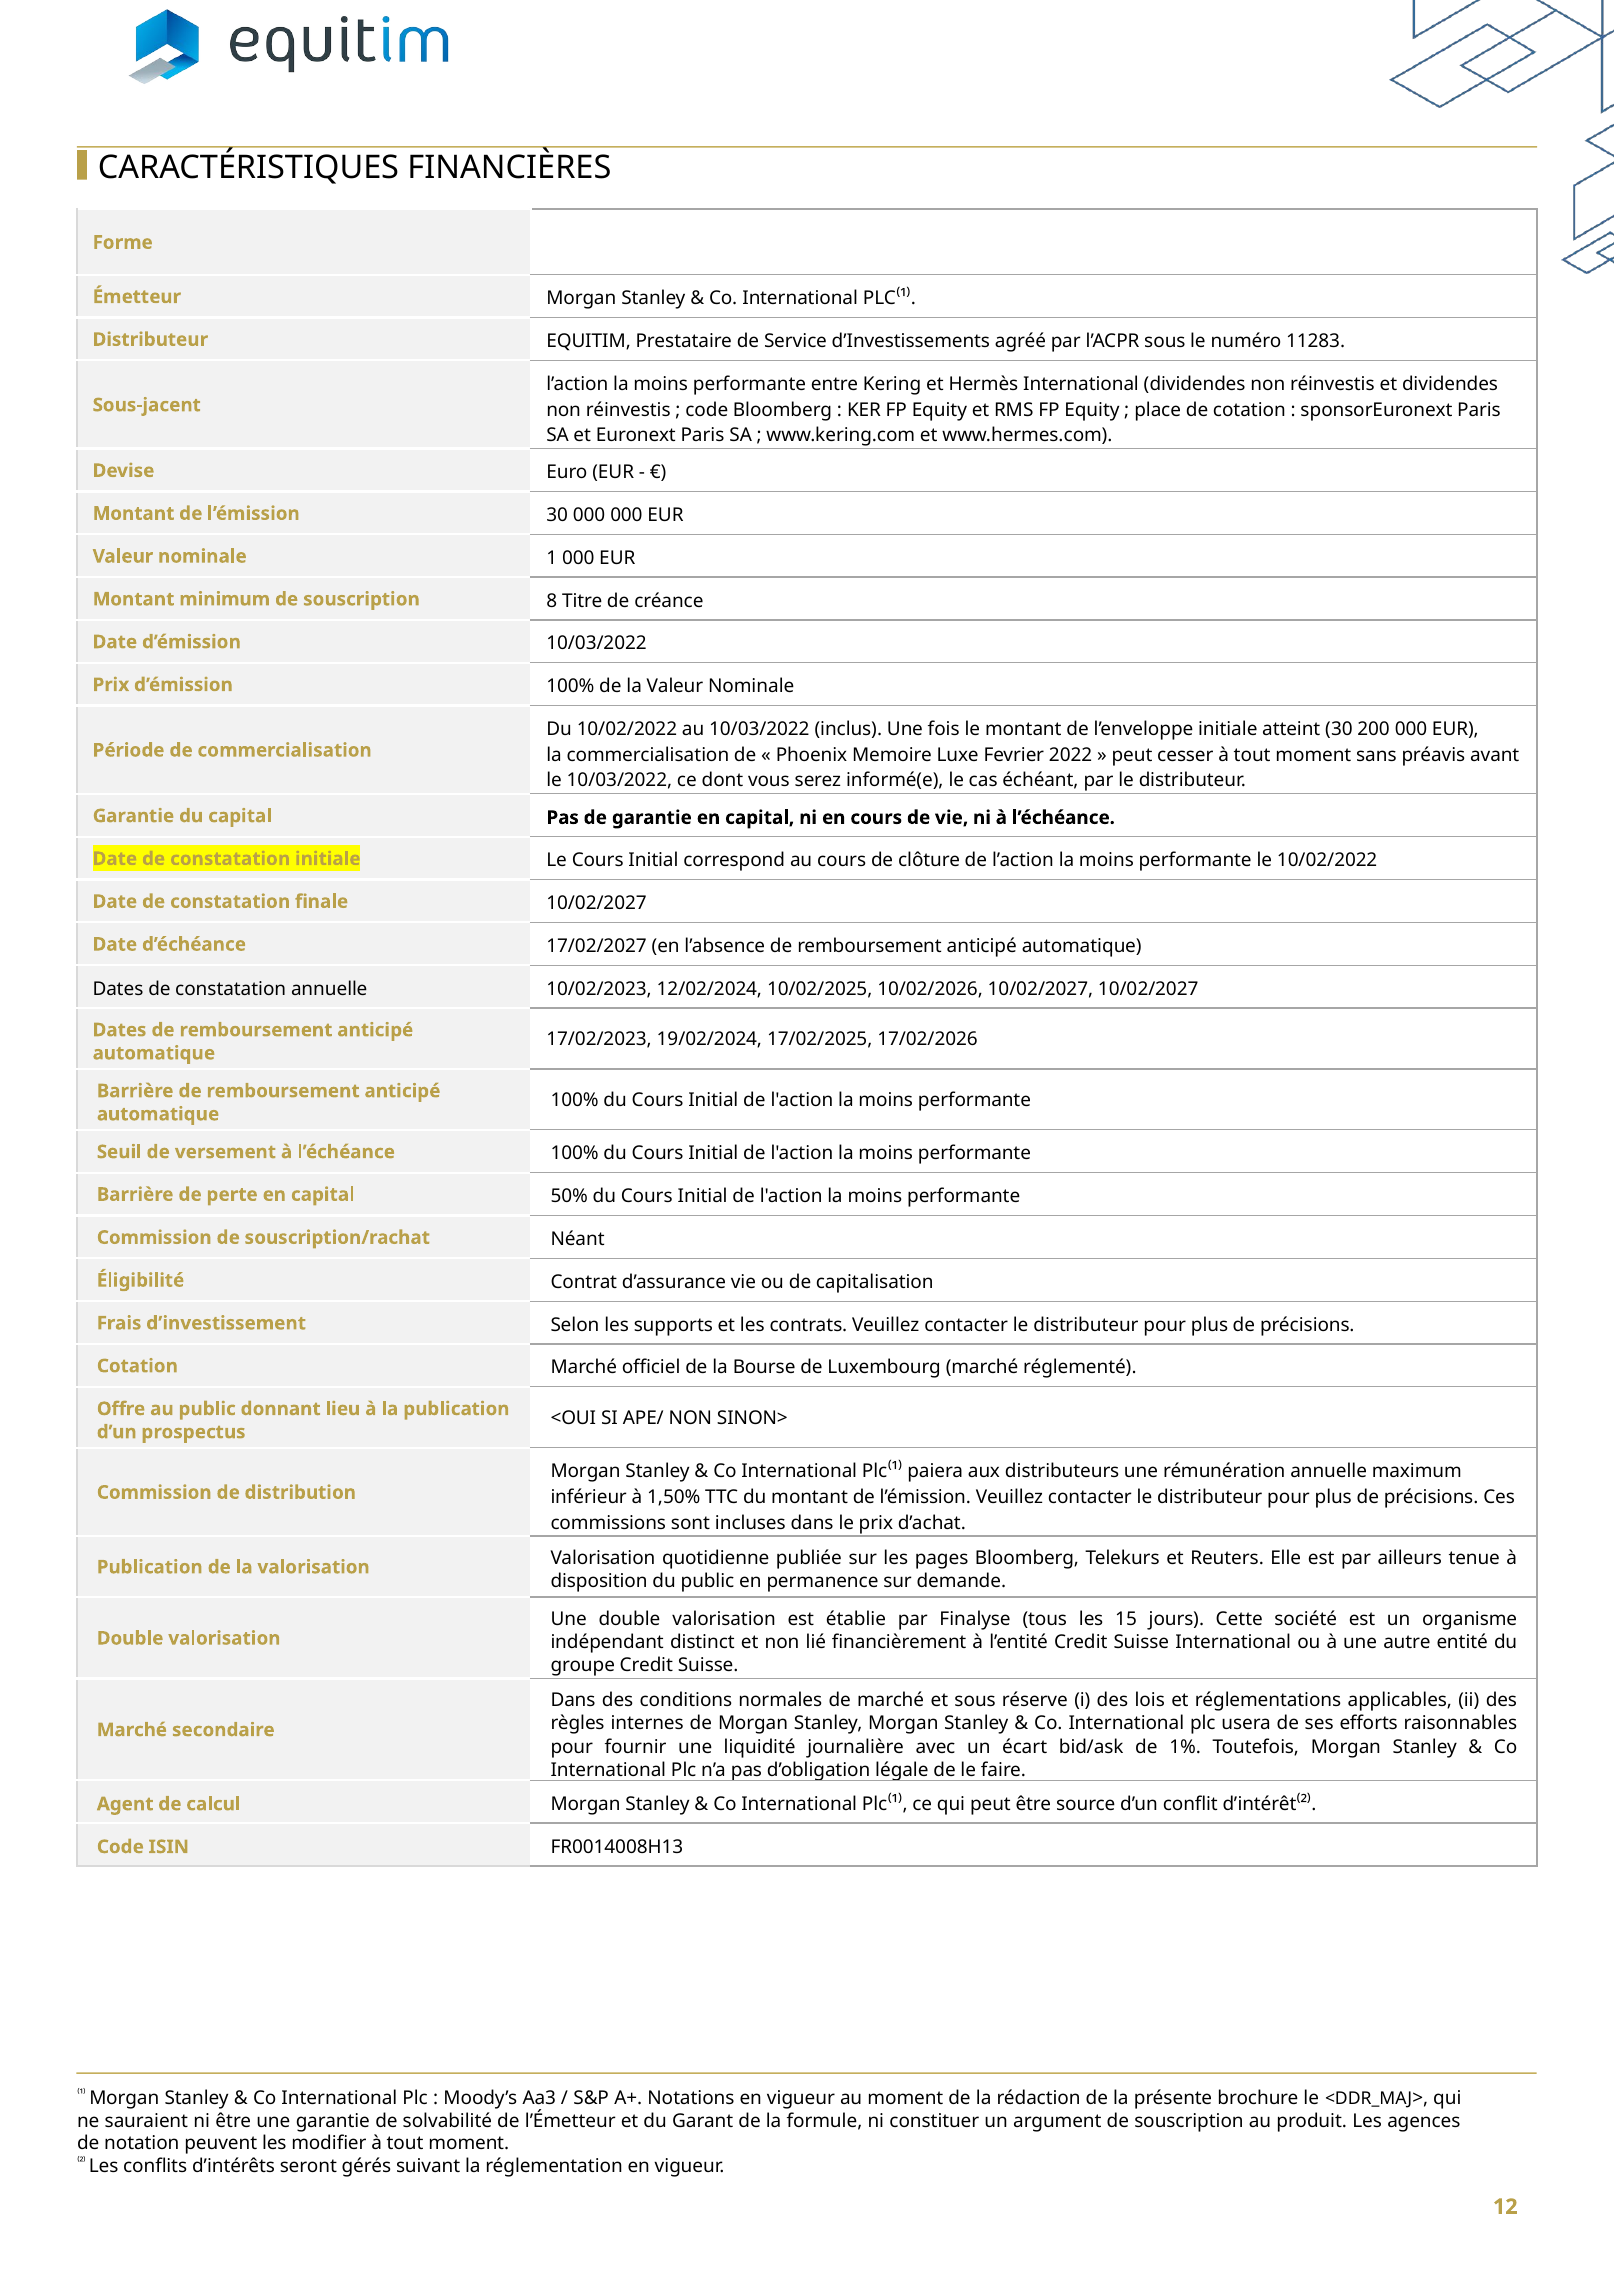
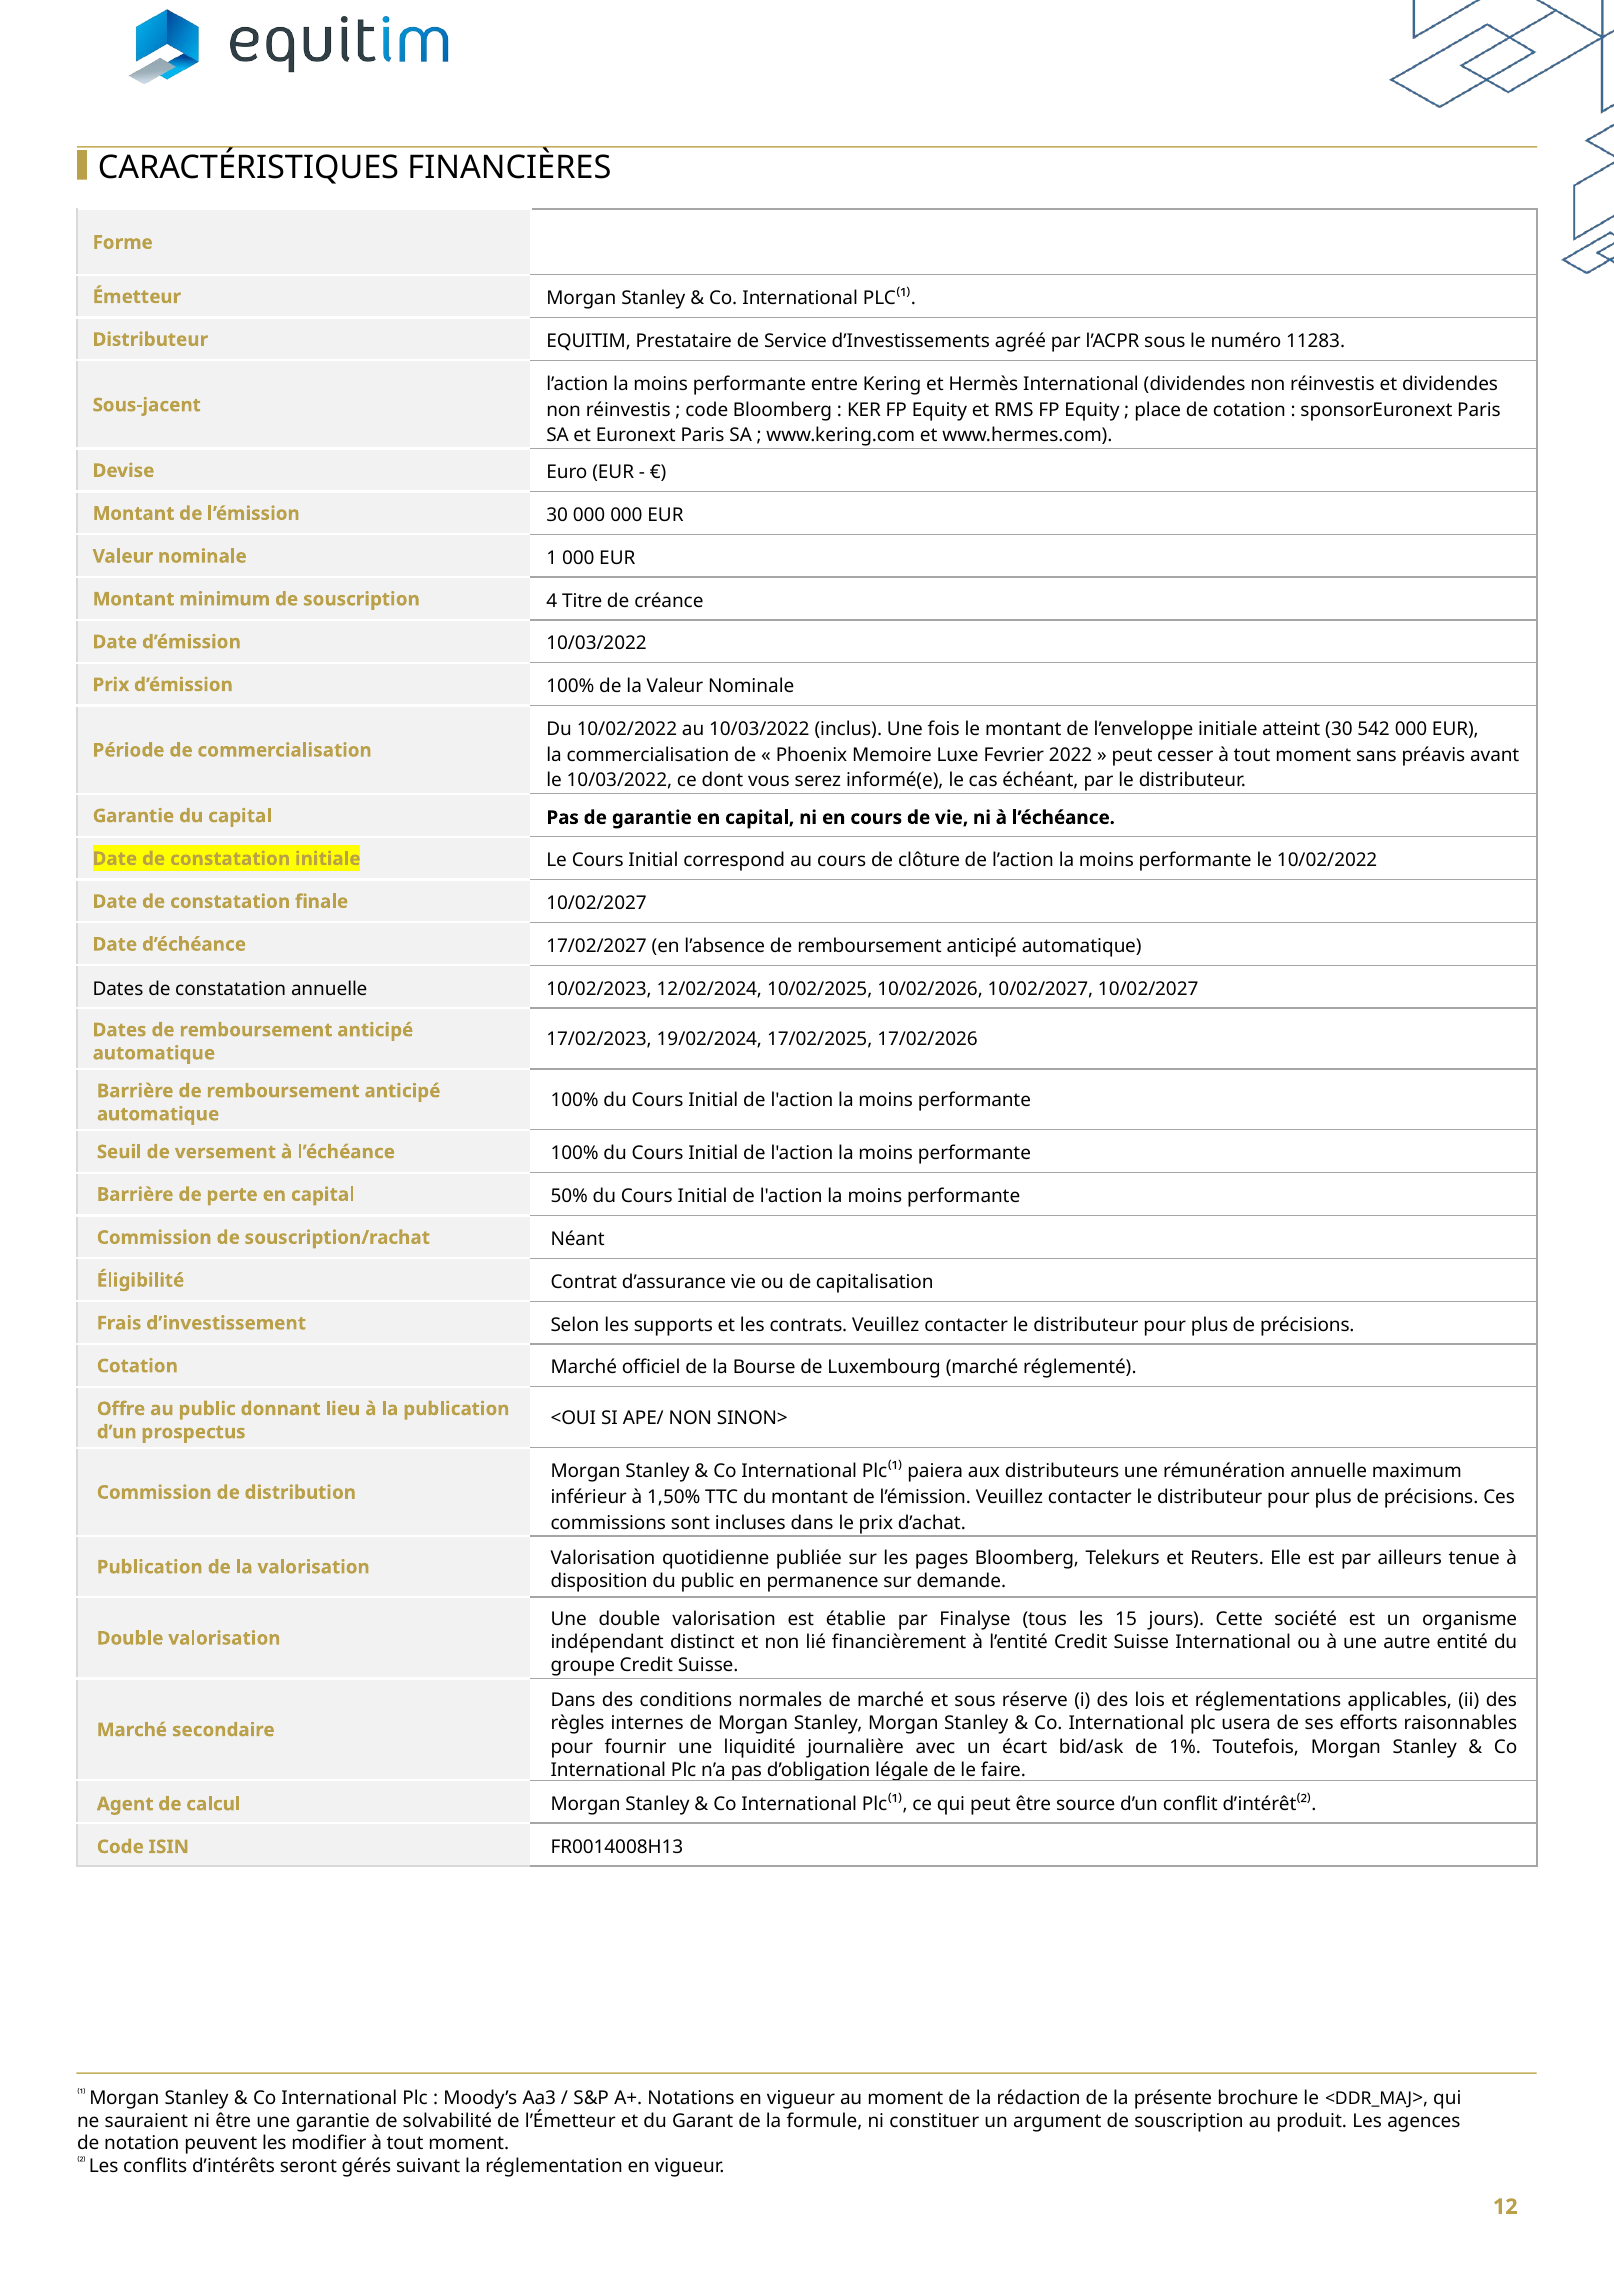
8: 8 -> 4
200: 200 -> 542
